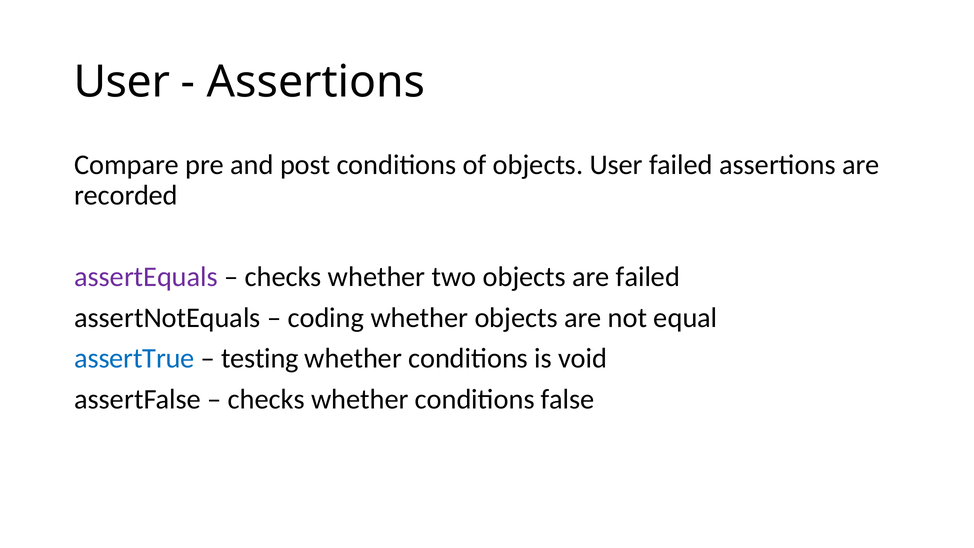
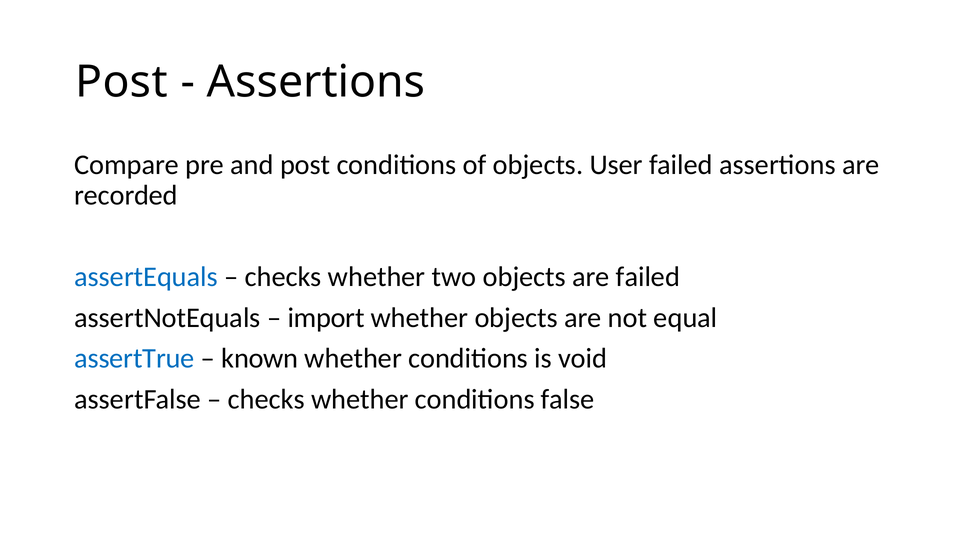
User at (122, 82): User -> Post
assertEquals colour: purple -> blue
coding: coding -> import
testing: testing -> known
